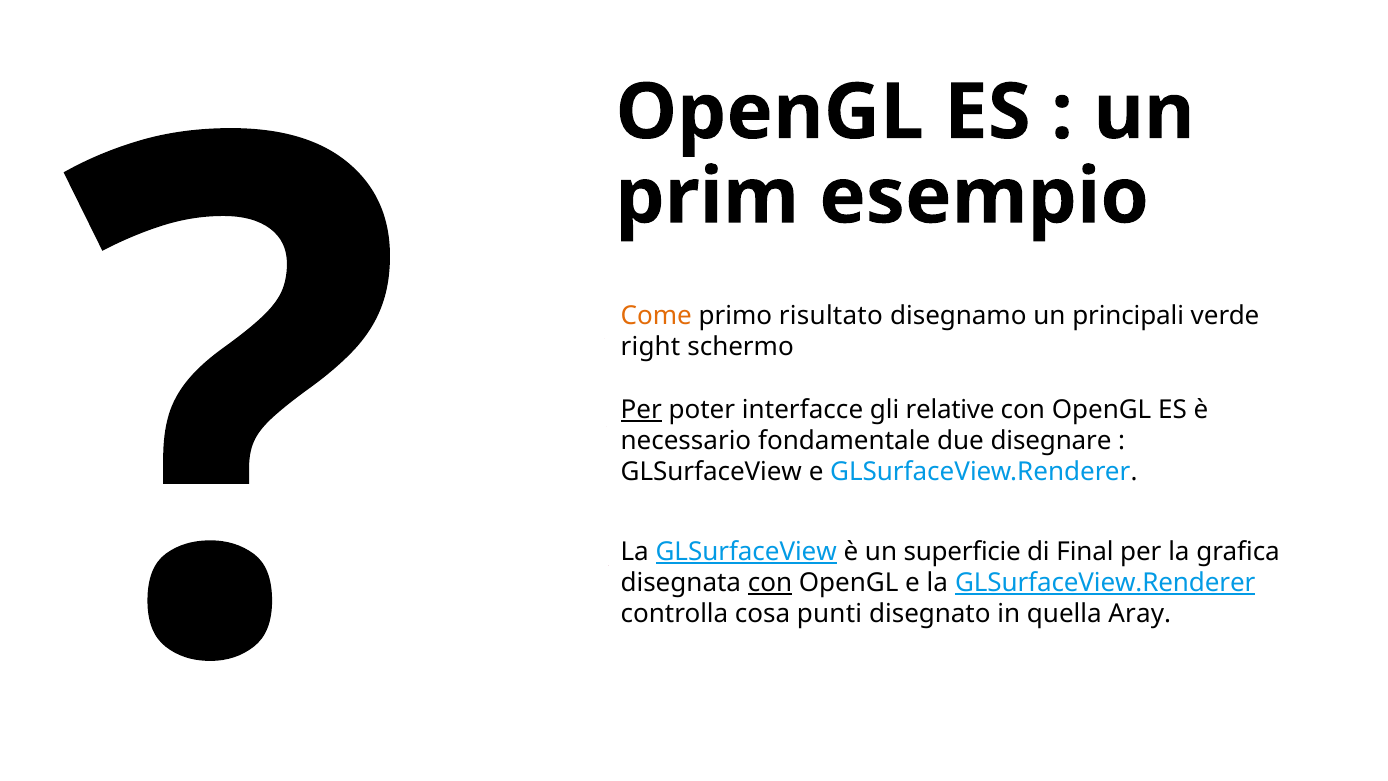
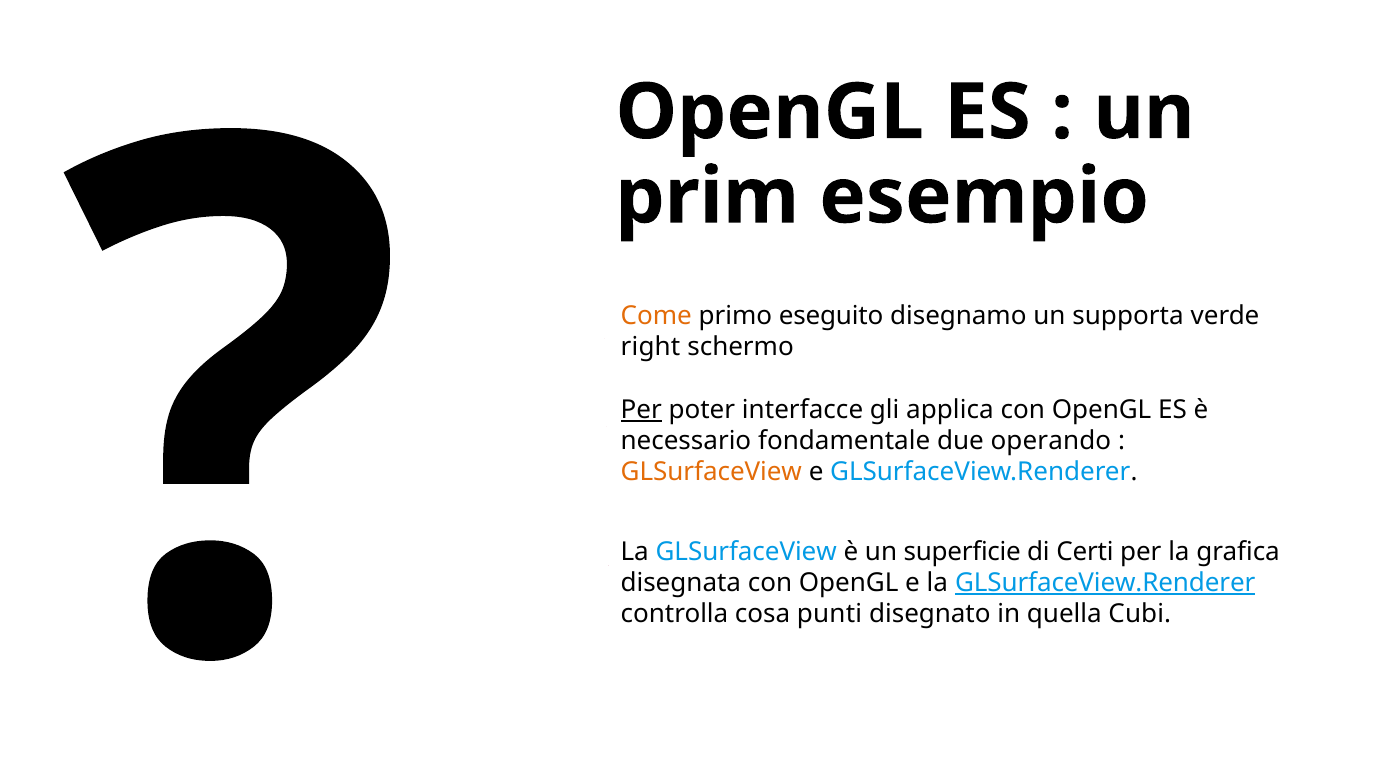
risultato: risultato -> eseguito
principali: principali -> supporta
relative: relative -> applica
disegnare: disegnare -> operando
GLSurfaceView at (711, 472) colour: black -> orange
GLSurfaceView at (746, 552) underline: present -> none
Final: Final -> Certi
con at (770, 583) underline: present -> none
Aray: Aray -> Cubi
